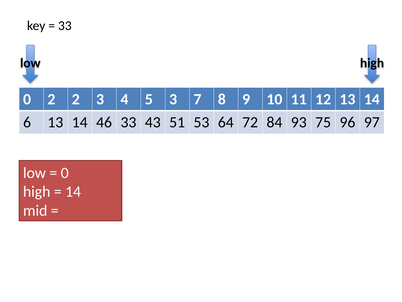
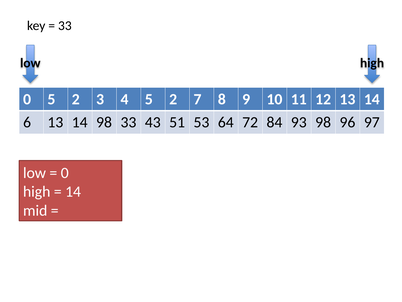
0 2: 2 -> 5
4 5 3: 3 -> 2
14 46: 46 -> 98
93 75: 75 -> 98
